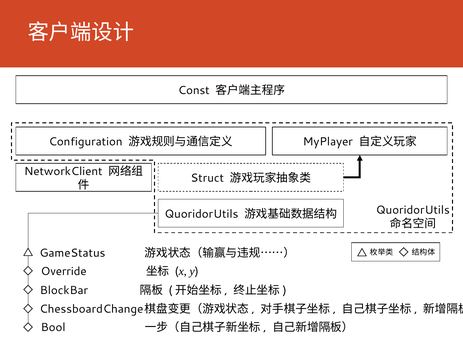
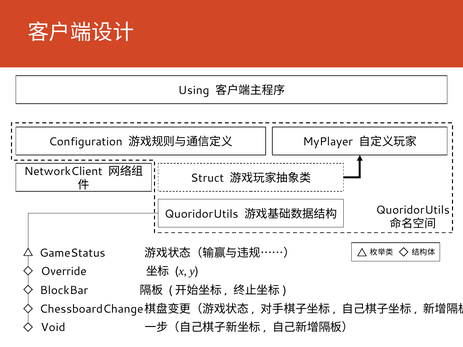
Const: Const -> Using
Bool: Bool -> Void
